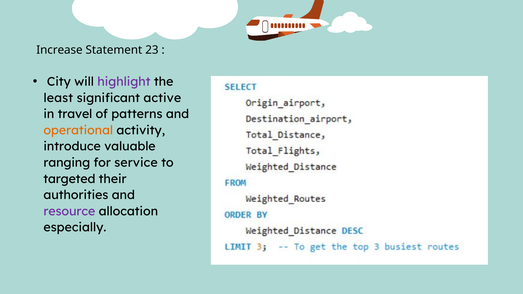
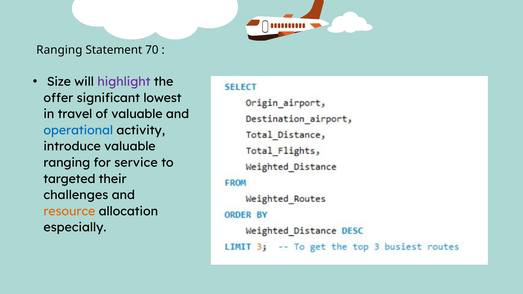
Increase at (59, 50): Increase -> Ranging
23: 23 -> 70
City: City -> Size
least: least -> offer
active: active -> lowest
of patterns: patterns -> valuable
operational colour: orange -> blue
authorities: authorities -> challenges
resource colour: purple -> orange
